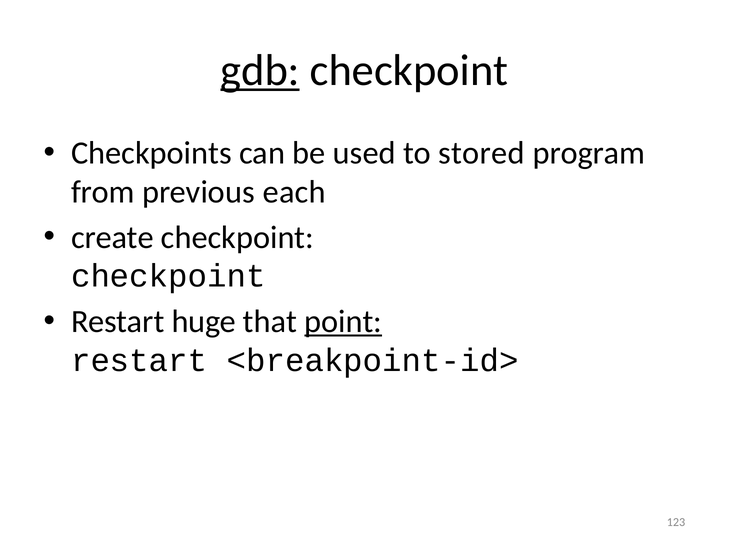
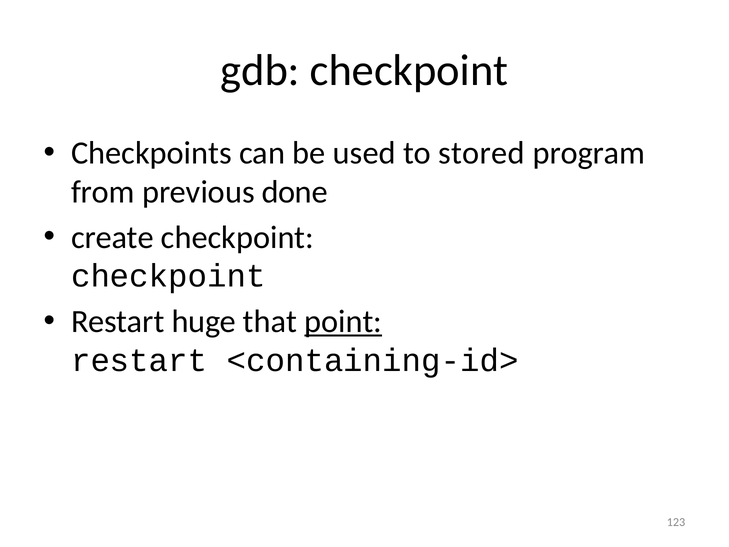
gdb underline: present -> none
each: each -> done
<breakpoint-id>: <breakpoint-id> -> <containing-id>
